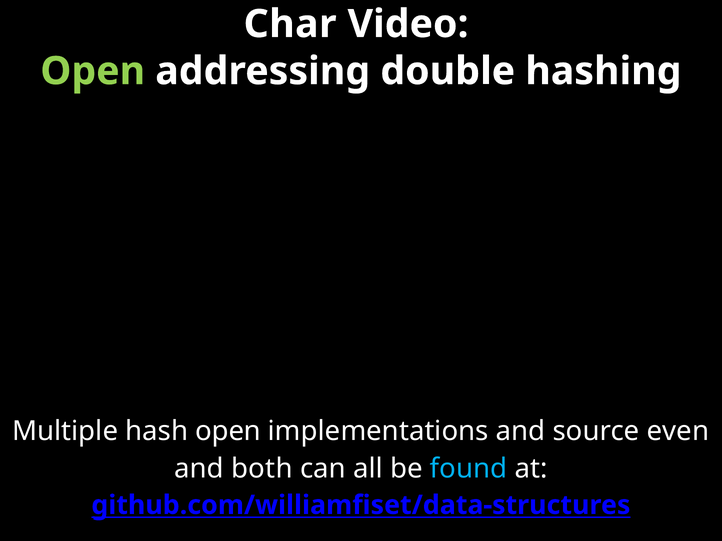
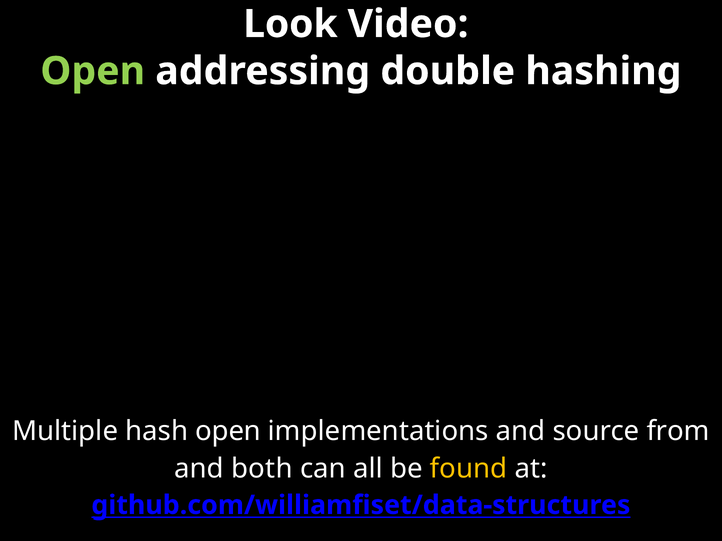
Char: Char -> Look
even: even -> from
found colour: light blue -> yellow
